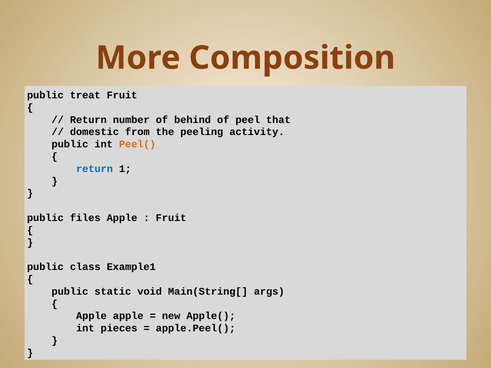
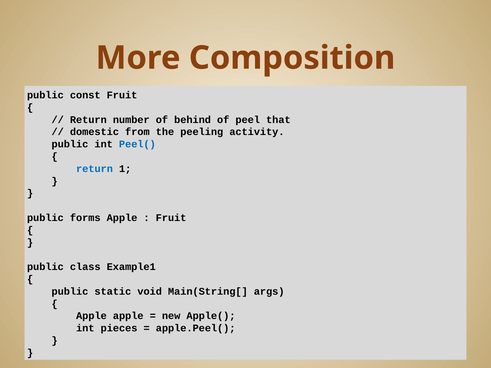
treat: treat -> const
Peel( colour: orange -> blue
files: files -> forms
